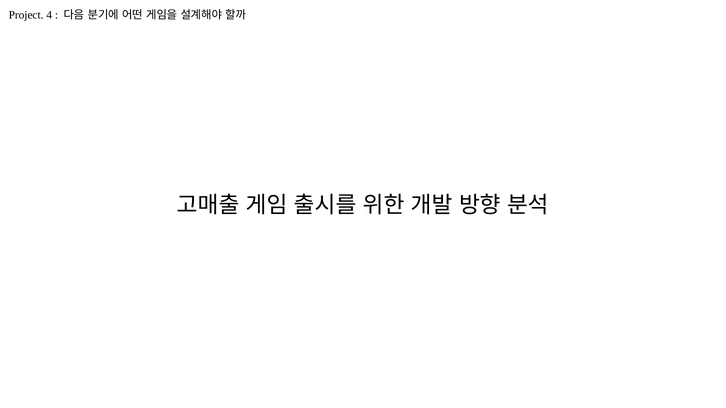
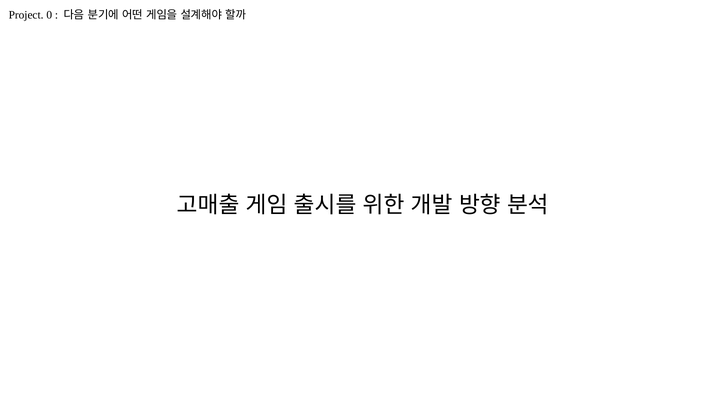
4: 4 -> 0
